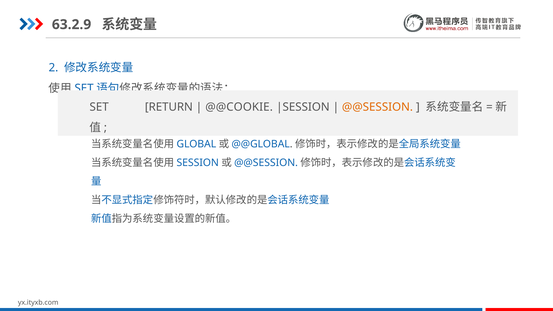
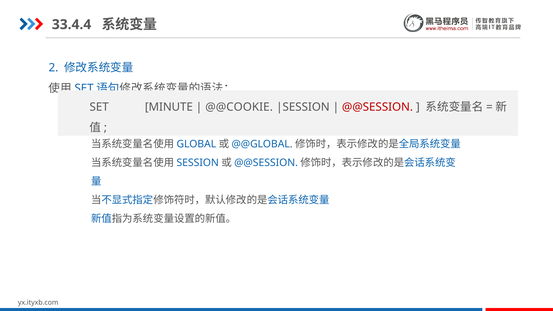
63.2.9: 63.2.9 -> 33.4.4
RETURN: RETURN -> MINUTE
@@SESSION colour: orange -> red
